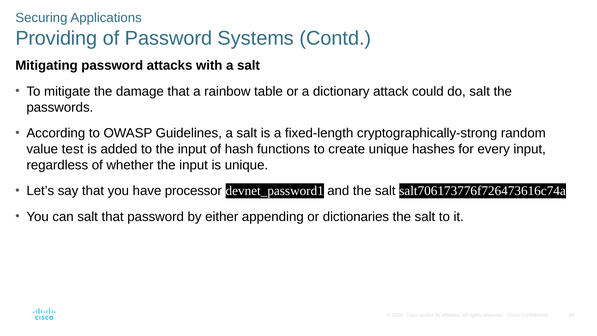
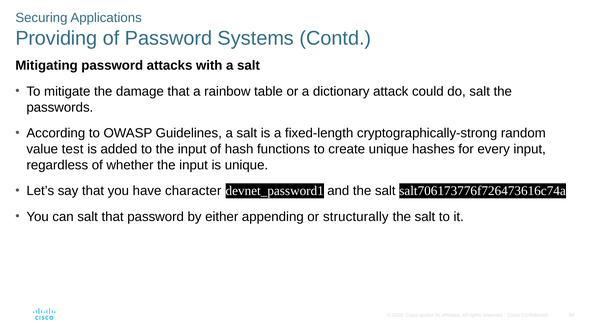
processor: processor -> character
dictionaries: dictionaries -> structurally
